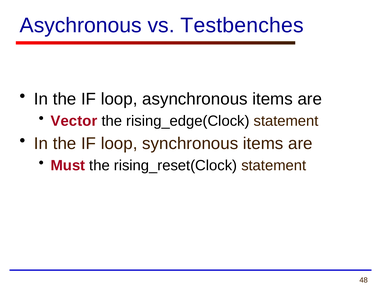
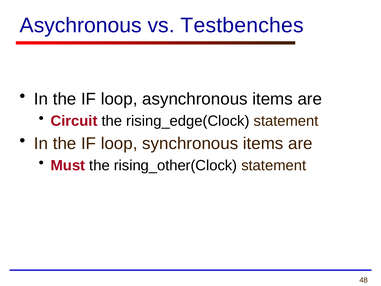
Vector: Vector -> Circuit
rising_reset(Clock: rising_reset(Clock -> rising_other(Clock
